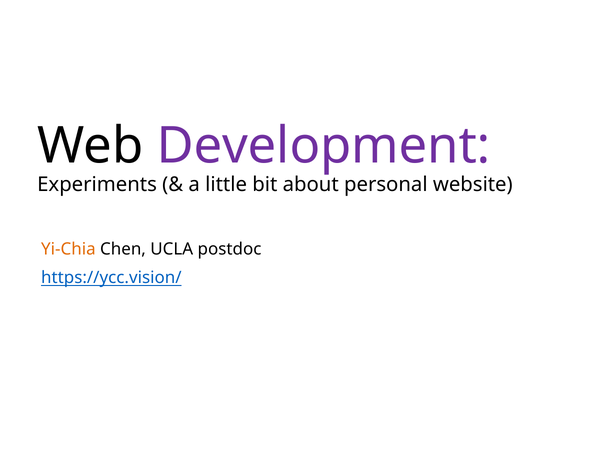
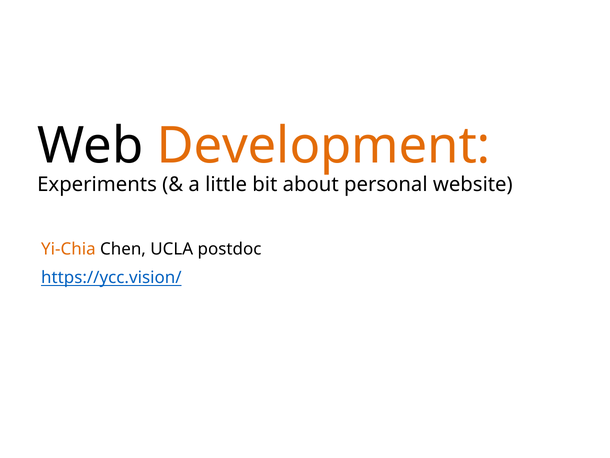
Development colour: purple -> orange
